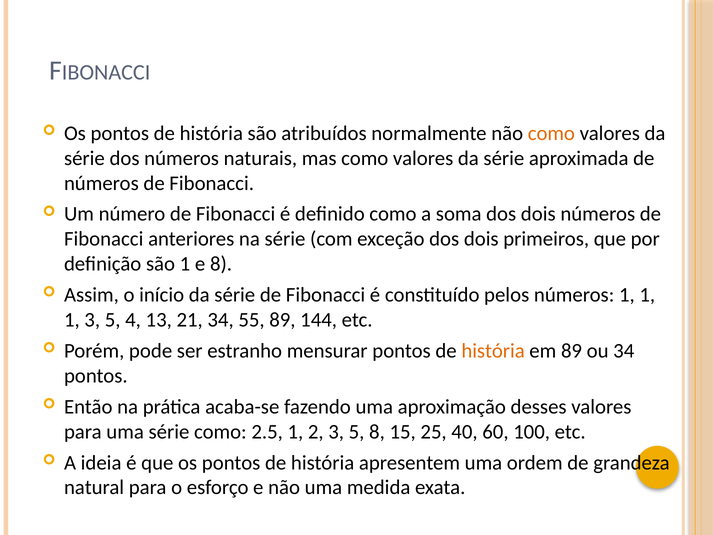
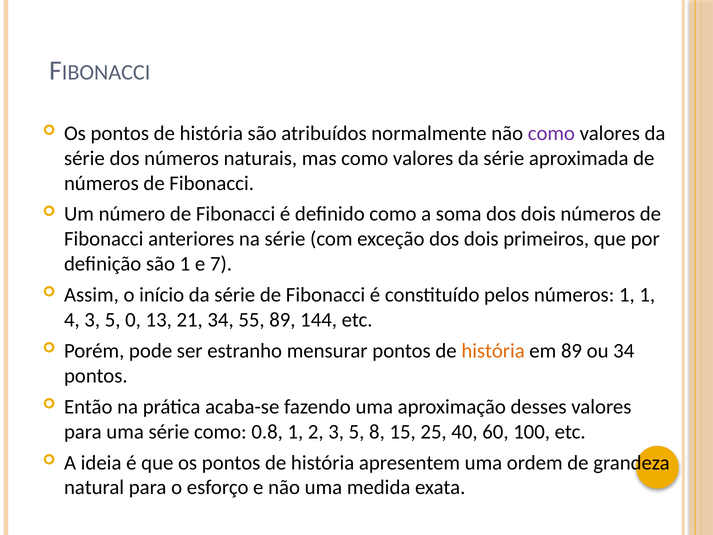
como at (551, 133) colour: orange -> purple
e 8: 8 -> 7
1 at (72, 320): 1 -> 4
4: 4 -> 0
2.5: 2.5 -> 0.8
